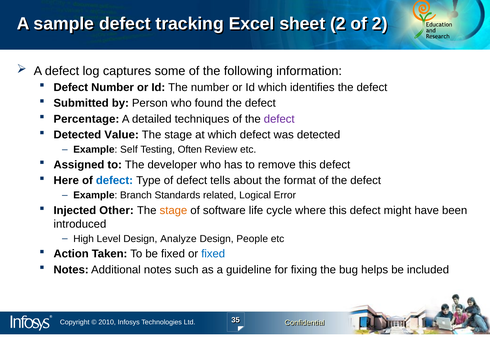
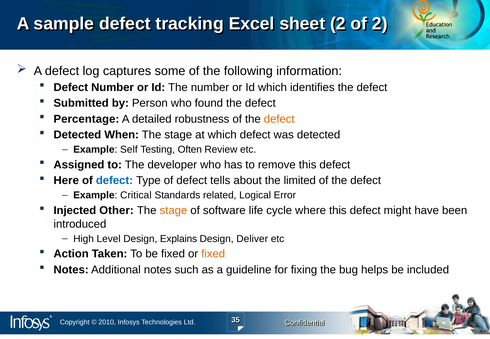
techniques: techniques -> robustness
defect at (279, 119) colour: purple -> orange
Value: Value -> When
format: format -> limited
Branch: Branch -> Critical
Analyze: Analyze -> Explains
People: People -> Deliver
fixed at (213, 254) colour: blue -> orange
